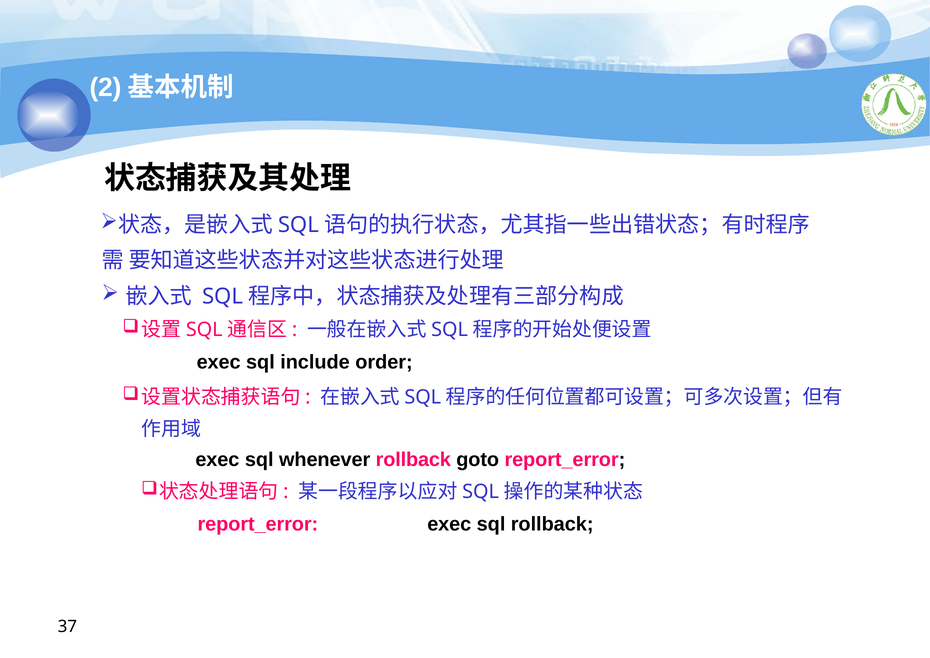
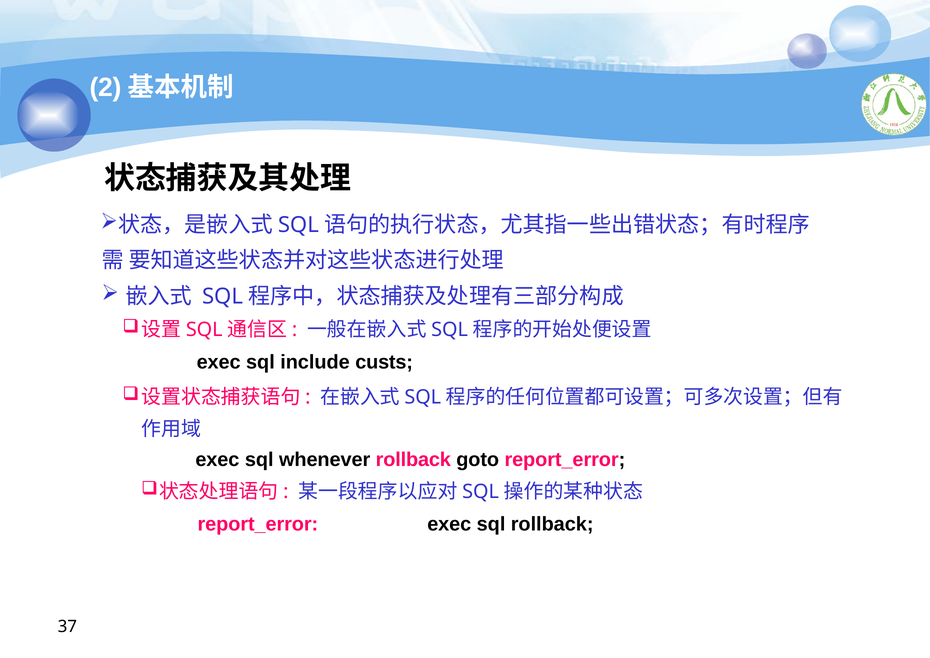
order: order -> custs
